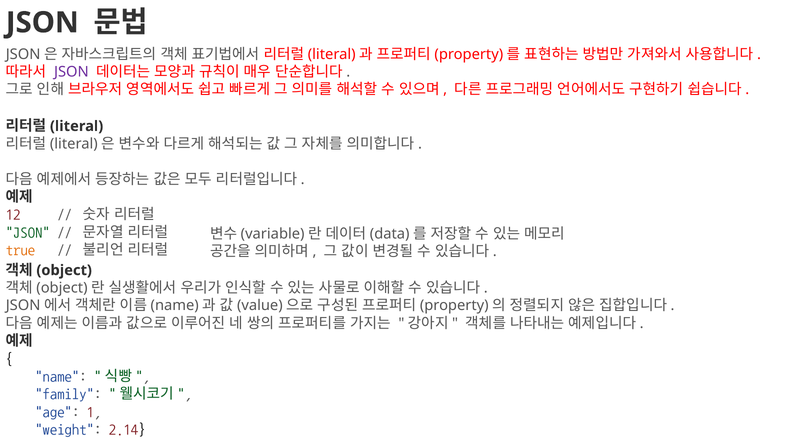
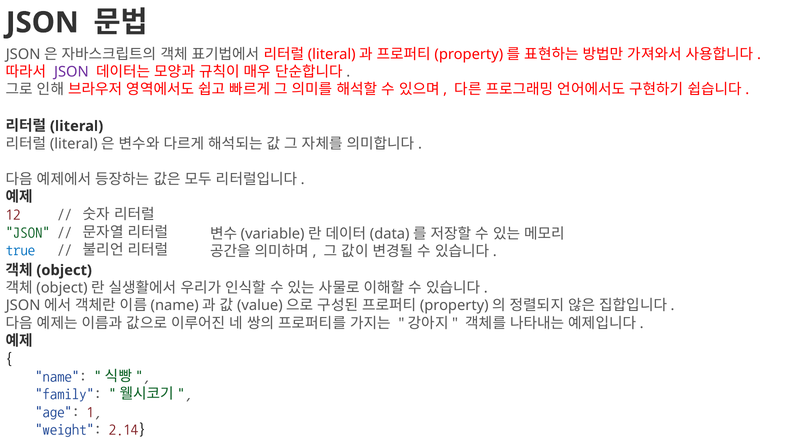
true colour: orange -> blue
